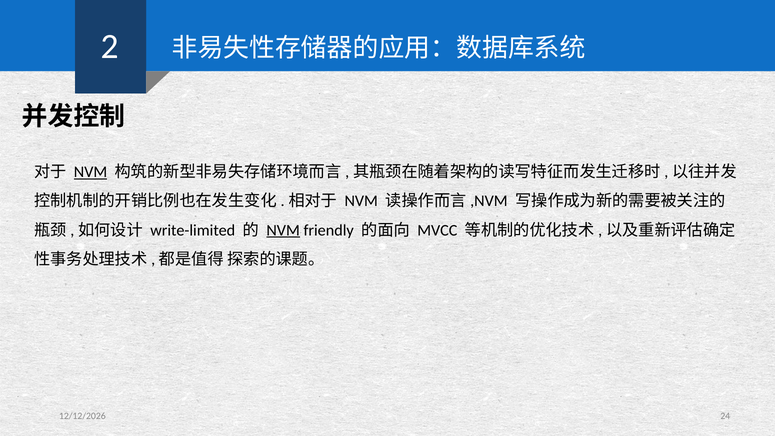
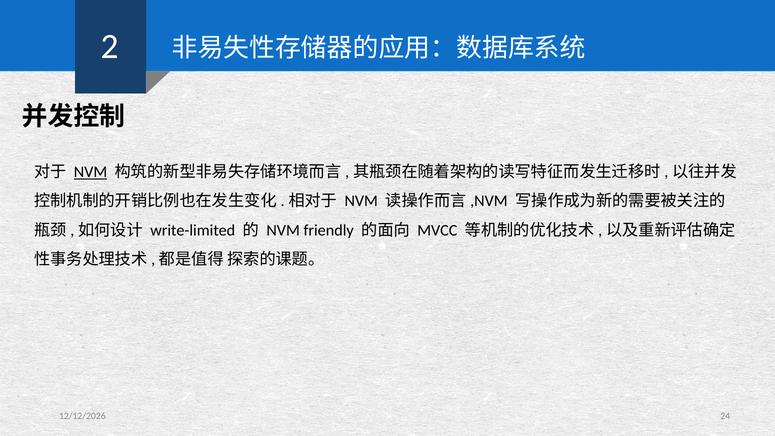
NVM at (283, 230) underline: present -> none
